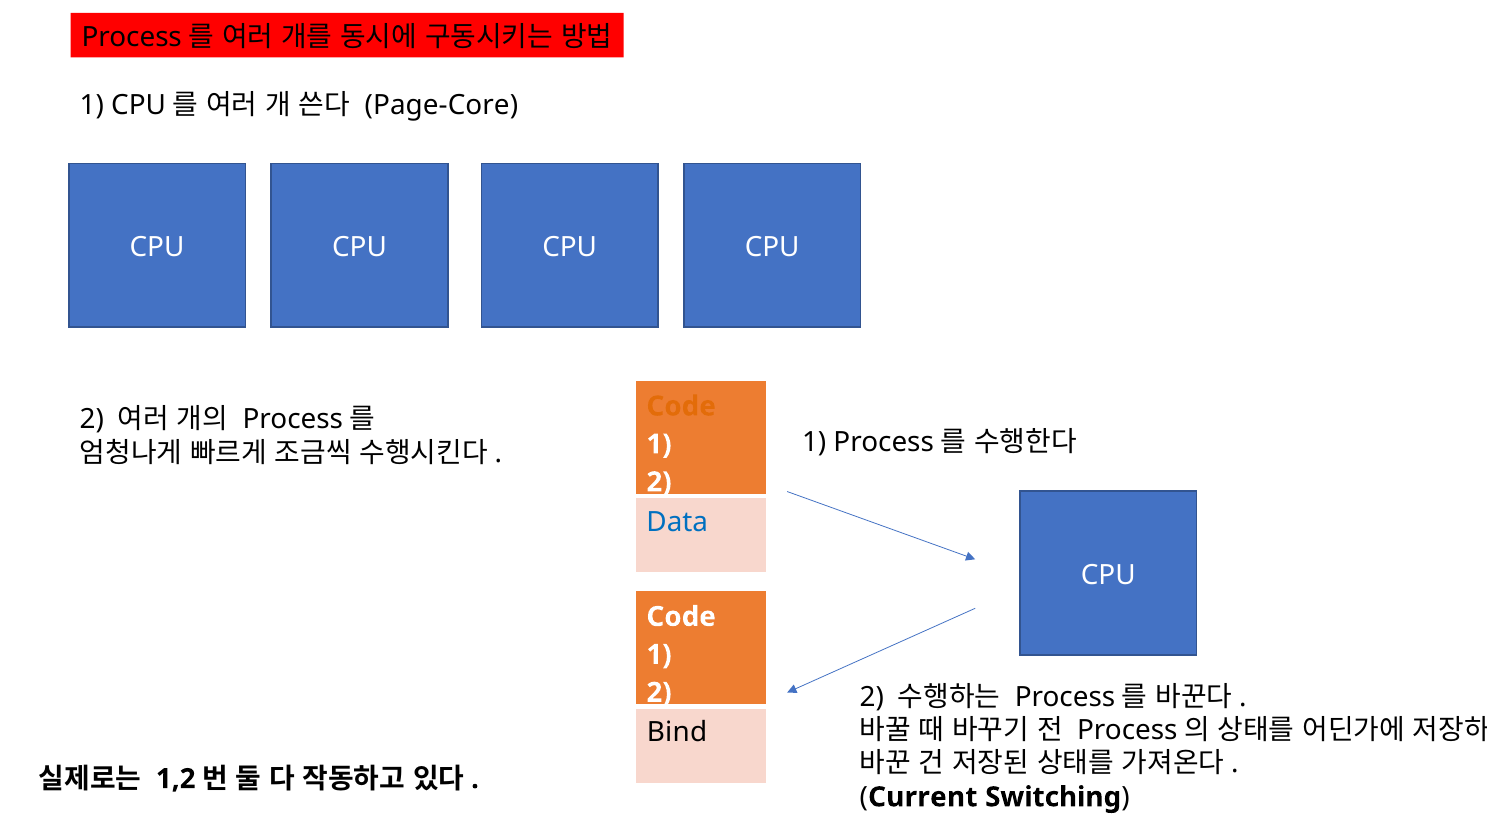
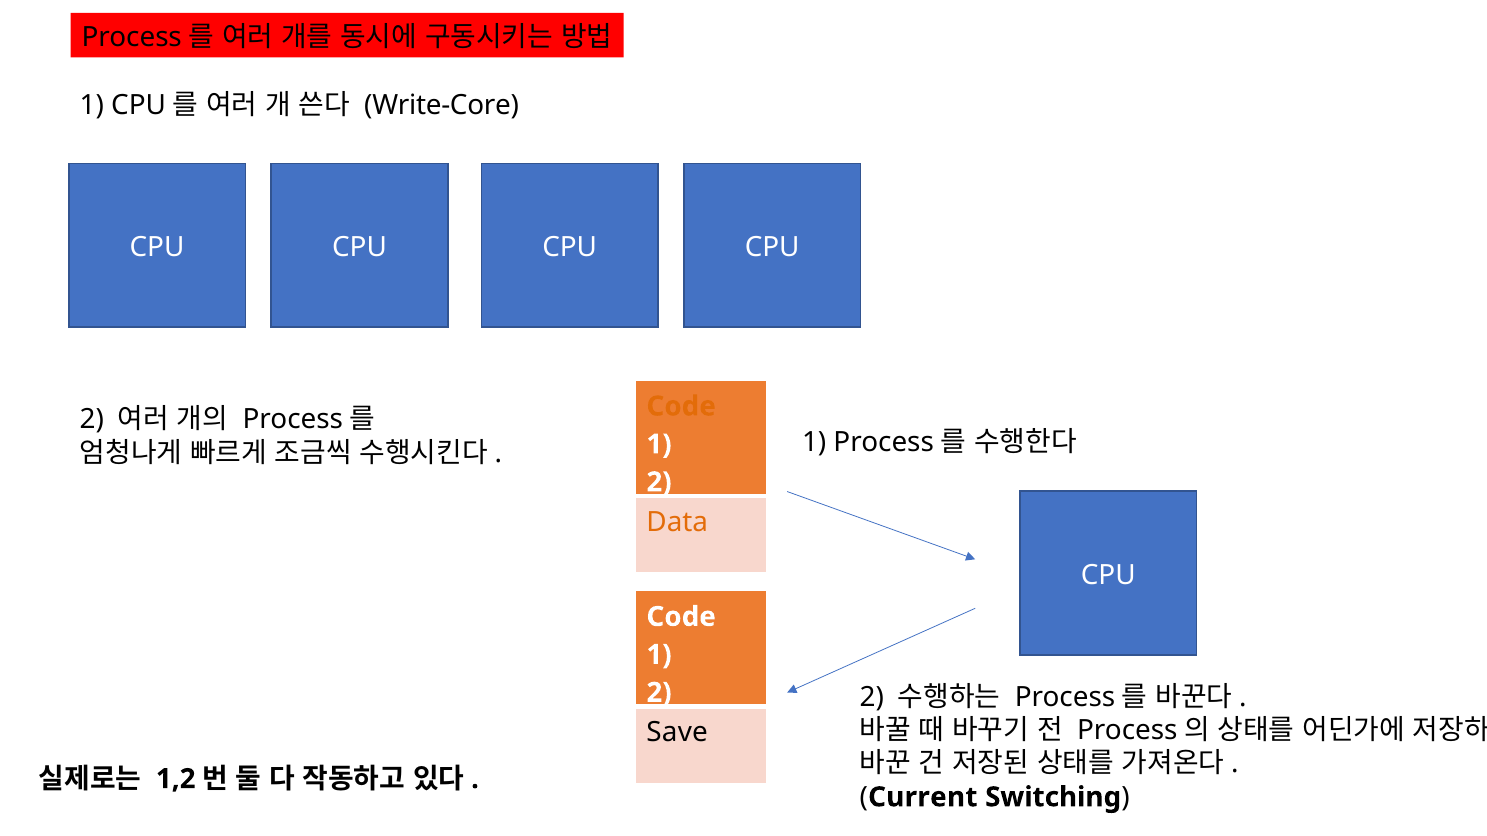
Page-Core: Page-Core -> Write-Core
Data colour: blue -> orange
Bind: Bind -> Save
